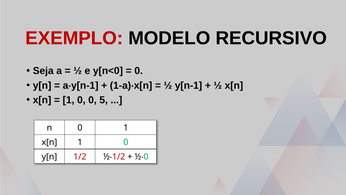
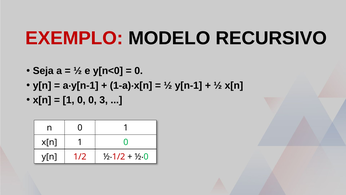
5: 5 -> 3
